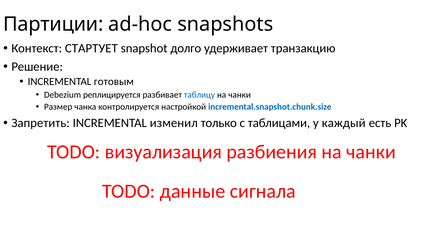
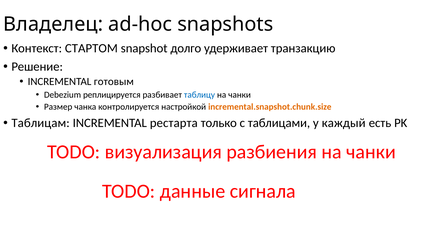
Партиции: Партиции -> Владелец
СТАРТУЕТ: СТАРТУЕТ -> СТАРТОМ
incremental.snapshot.chunk.size colour: blue -> orange
Запретить: Запретить -> Таблицам
изменил: изменил -> рестарта
